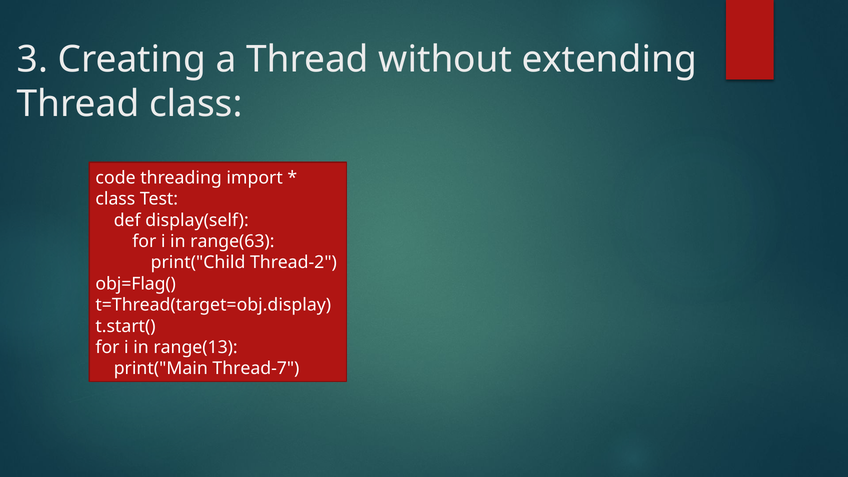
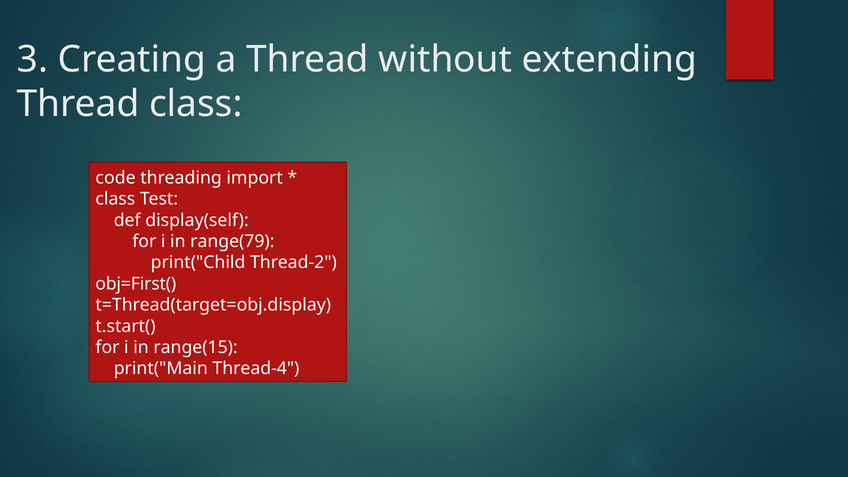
range(63: range(63 -> range(79
obj=Flag(: obj=Flag( -> obj=First(
range(13: range(13 -> range(15
Thread-7: Thread-7 -> Thread-4
